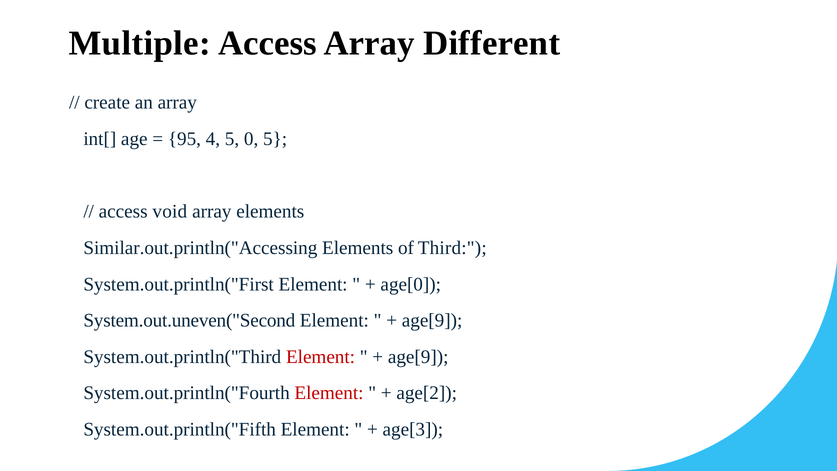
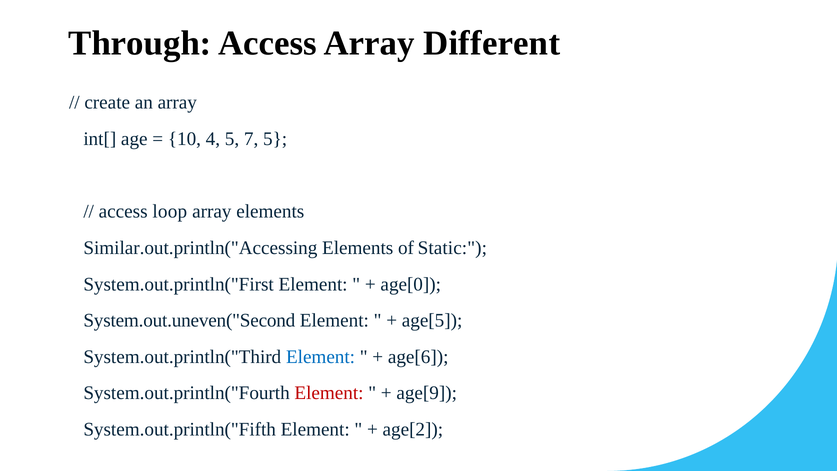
Multiple: Multiple -> Through
95: 95 -> 10
0: 0 -> 7
void: void -> loop
Third: Third -> Static
age[9 at (432, 320): age[9 -> age[5
Element at (321, 357) colour: red -> blue
age[9 at (418, 357): age[9 -> age[6
age[2: age[2 -> age[9
age[3: age[3 -> age[2
